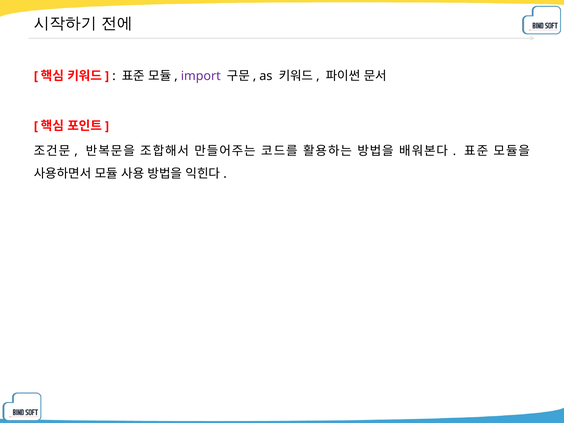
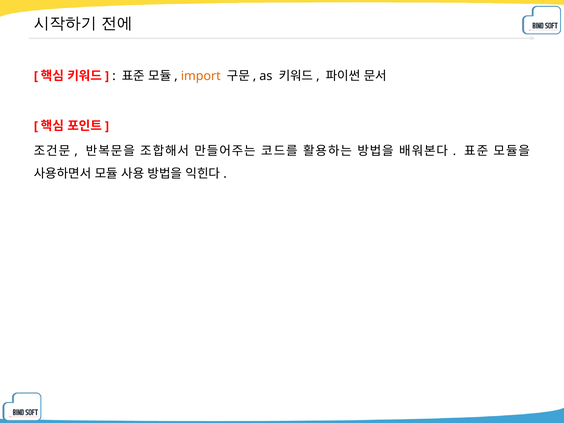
import colour: purple -> orange
